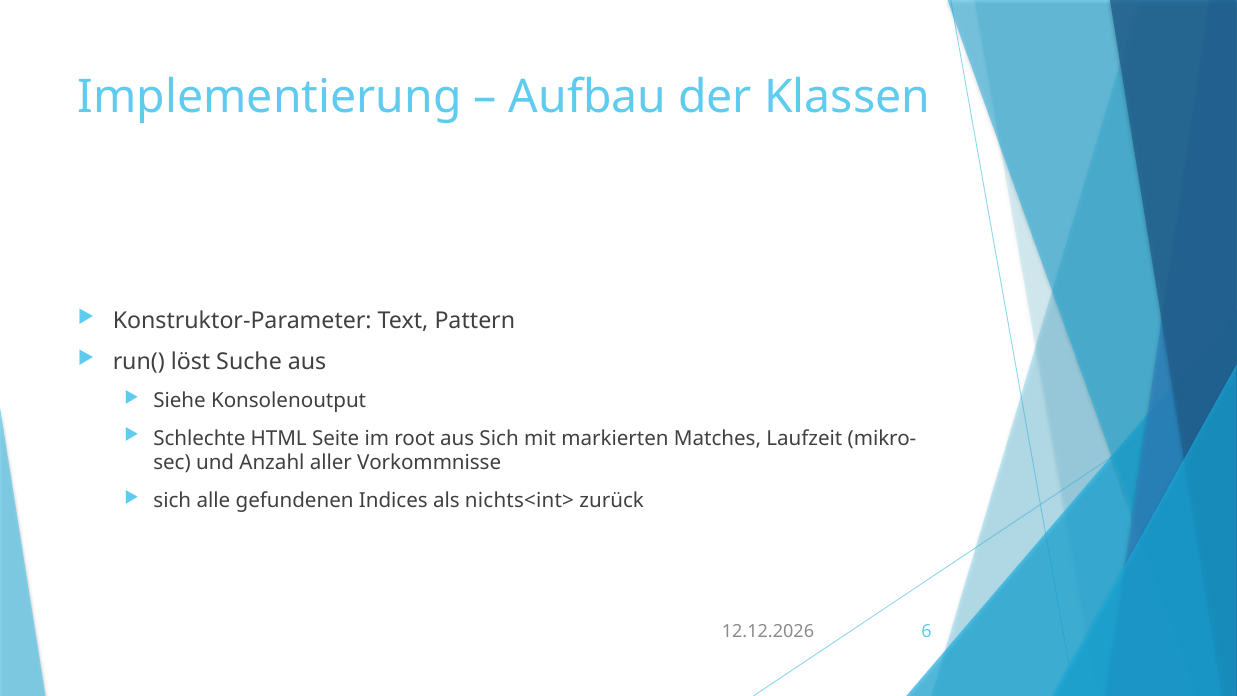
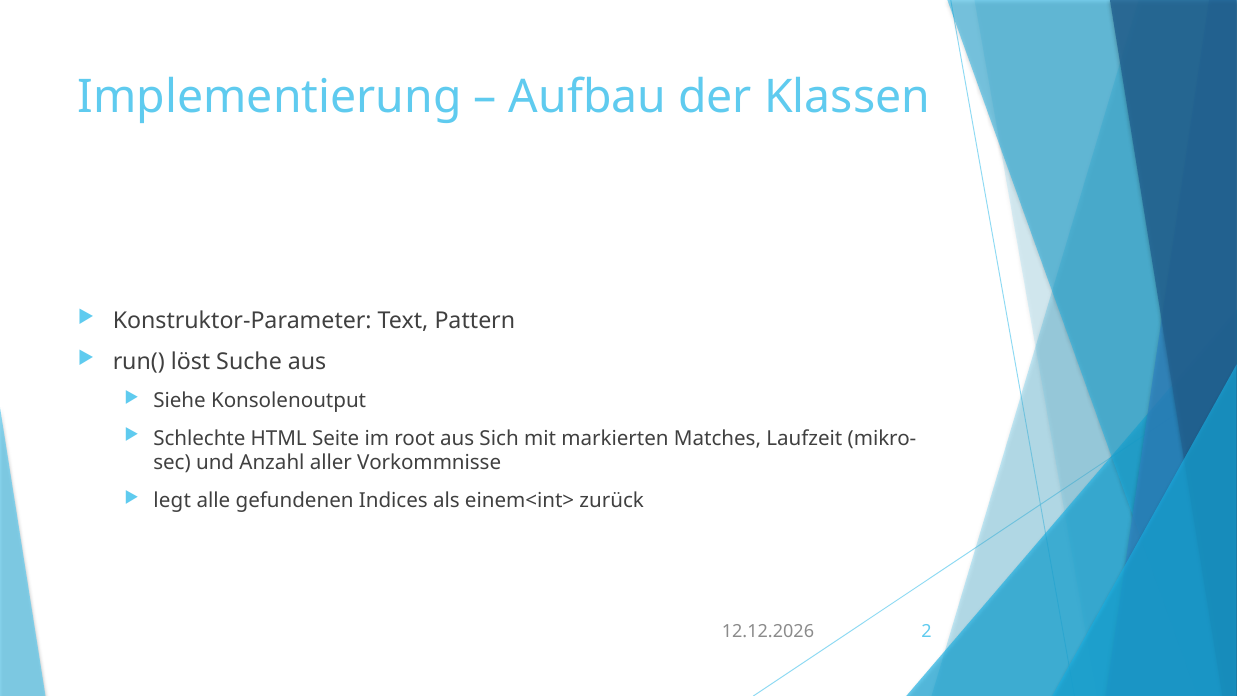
sich at (172, 501): sich -> legt
nichts<int>: nichts<int> -> einem<int>
6: 6 -> 2
